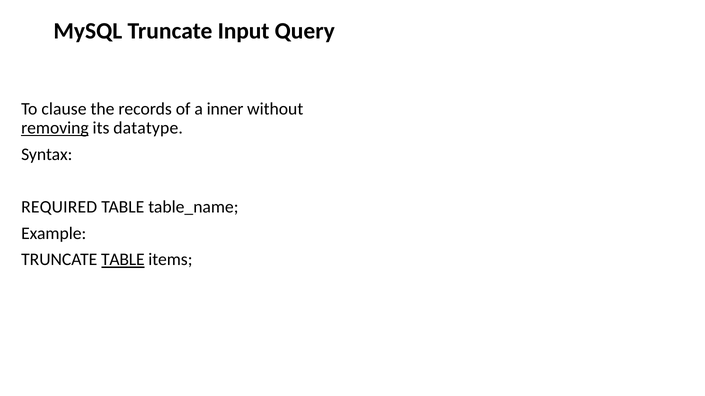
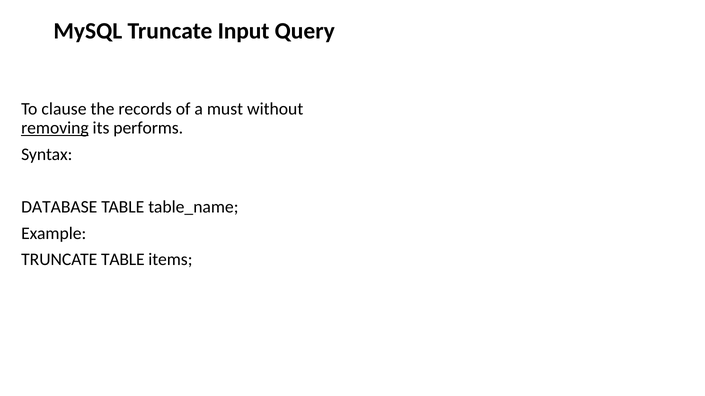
inner: inner -> must
datatype: datatype -> performs
REQUIRED: REQUIRED -> DATABASE
TABLE at (123, 260) underline: present -> none
